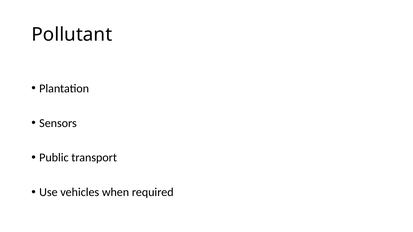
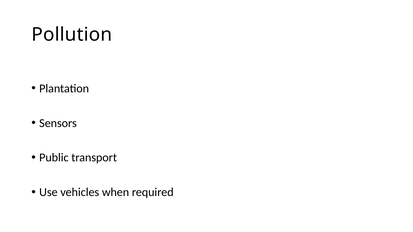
Pollutant: Pollutant -> Pollution
